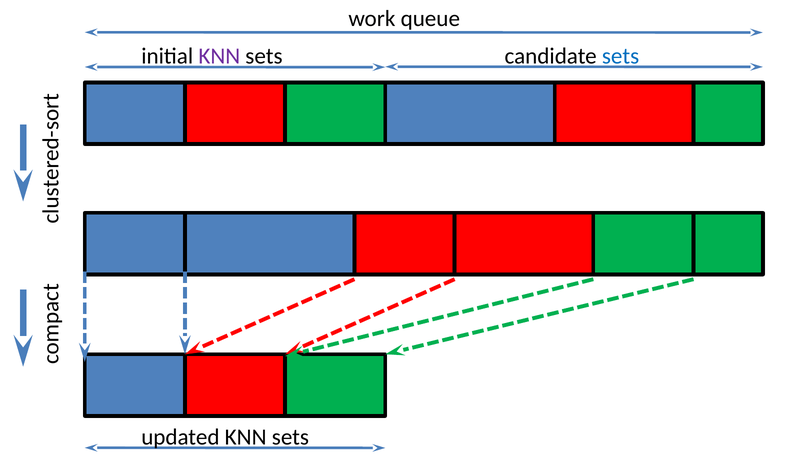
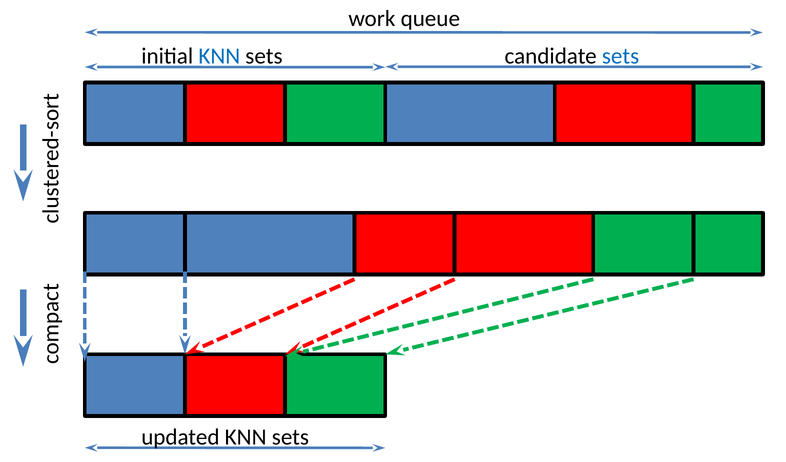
KNN at (219, 56) colour: purple -> blue
